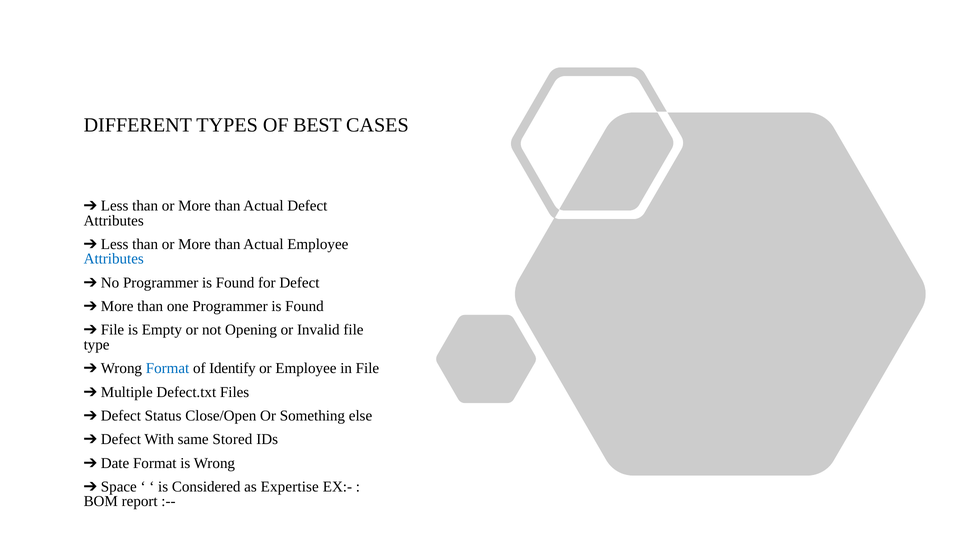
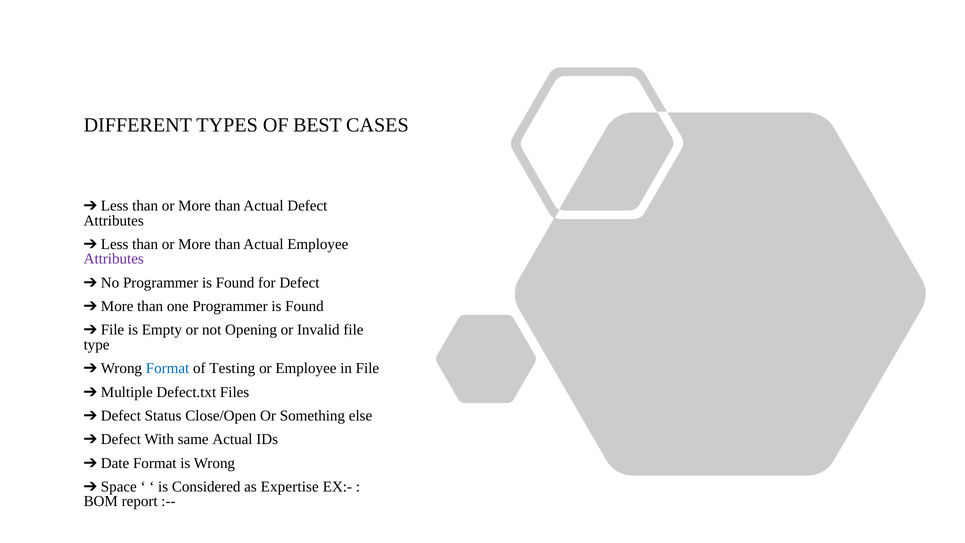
Attributes at (114, 259) colour: blue -> purple
Identify: Identify -> Testing
same Stored: Stored -> Actual
